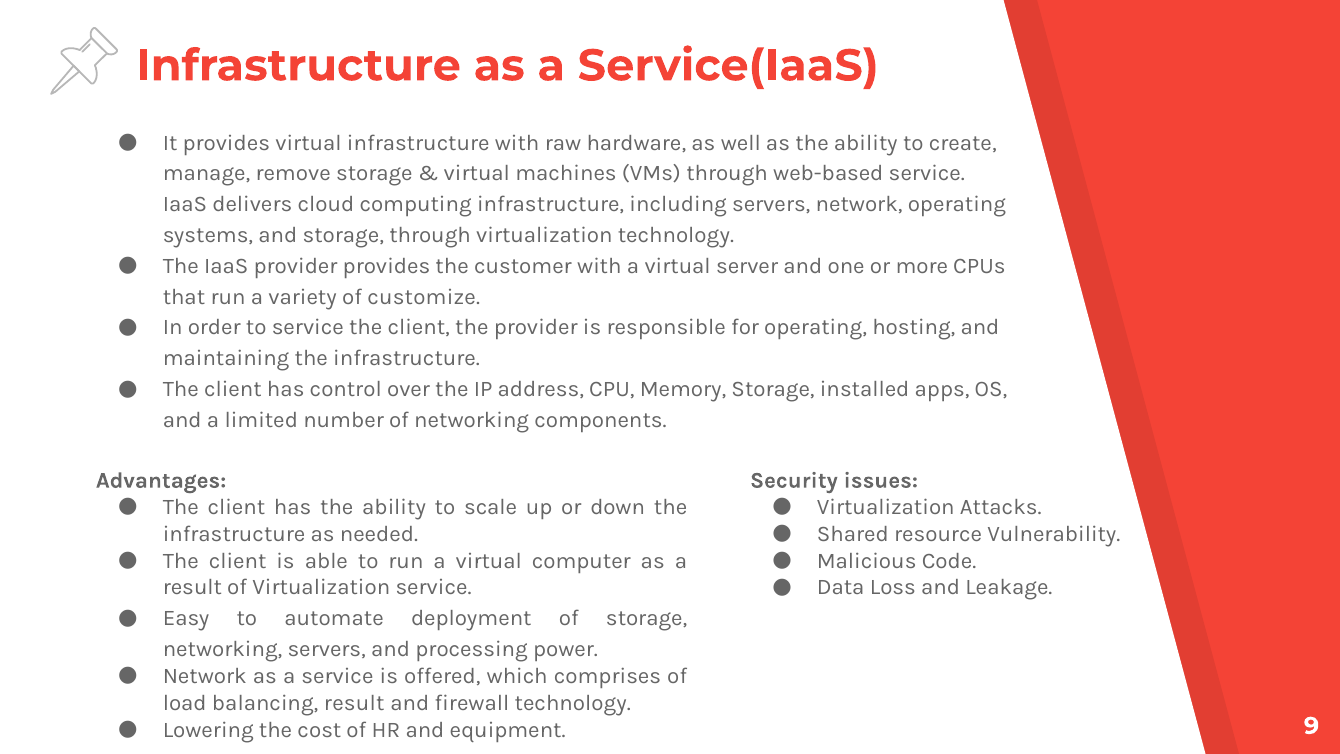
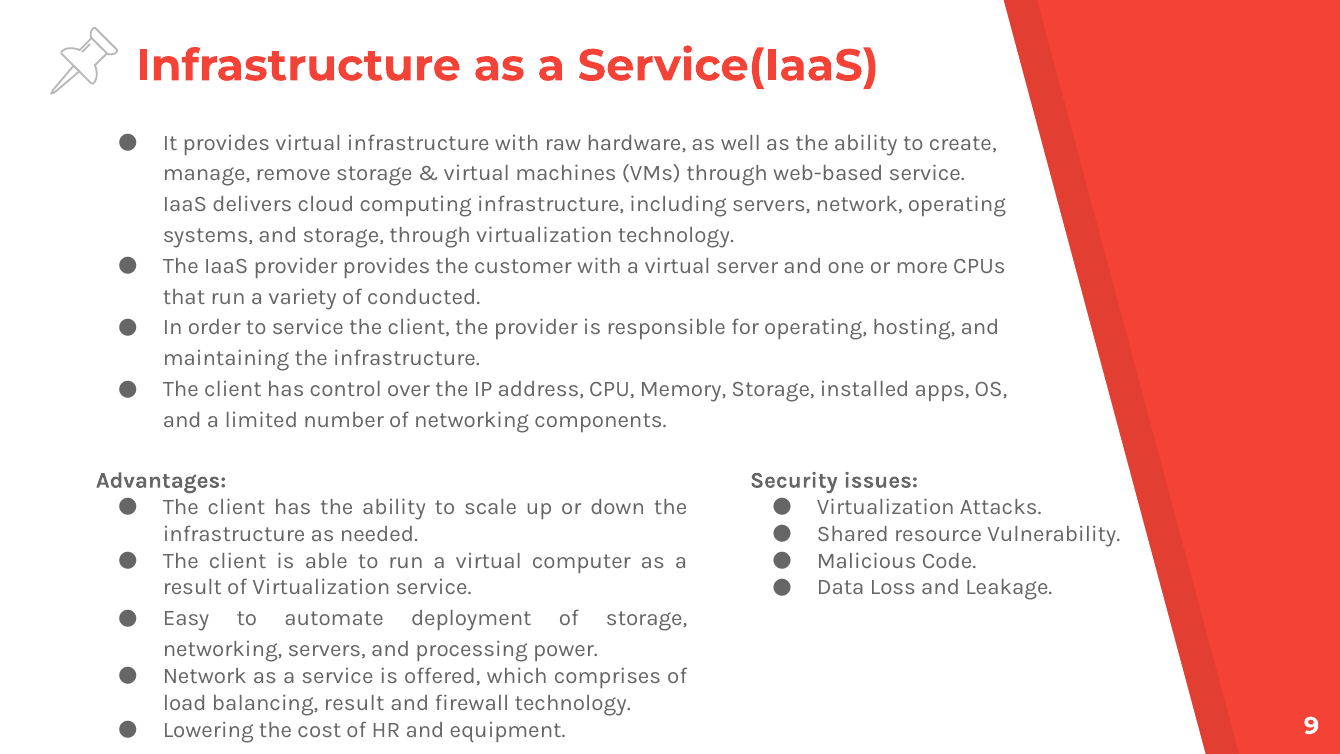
customize: customize -> conducted
